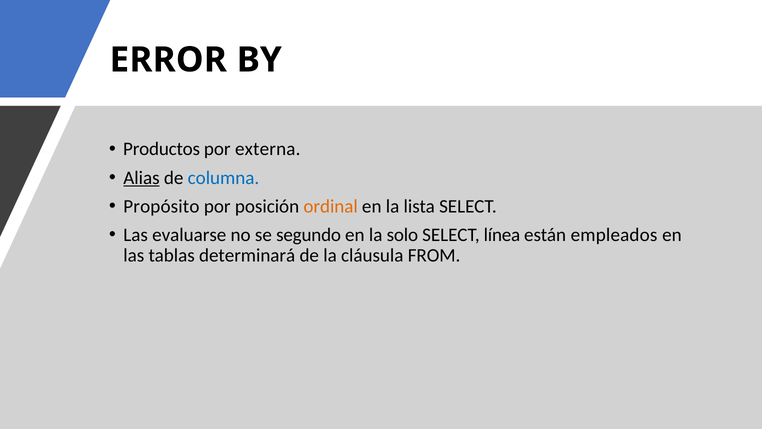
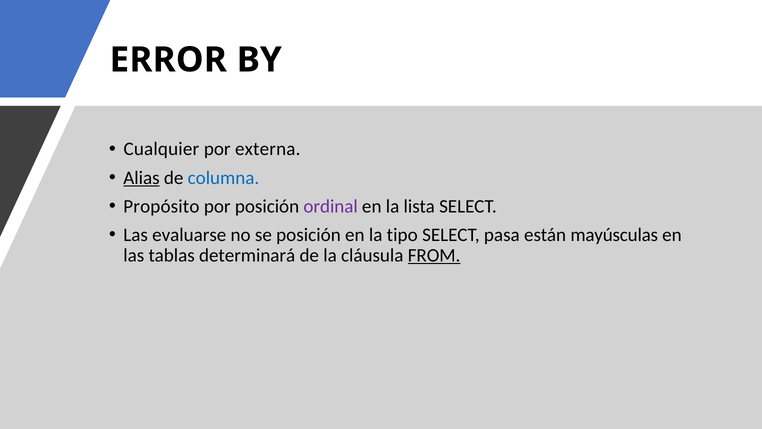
Productos: Productos -> Cualquier
ordinal colour: orange -> purple
se segundo: segundo -> posición
solo: solo -> tipo
línea: línea -> pasa
empleados: empleados -> mayúsculas
FROM underline: none -> present
